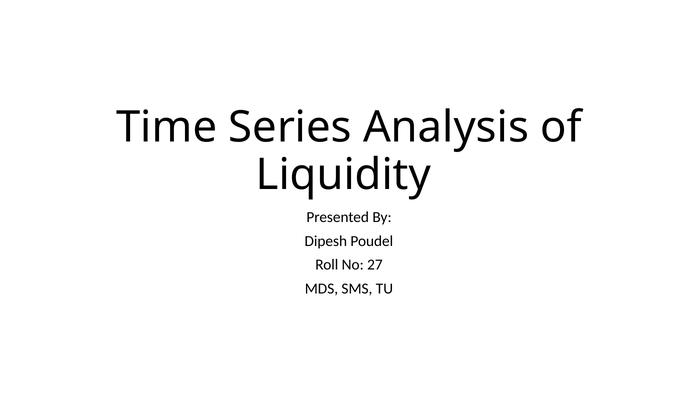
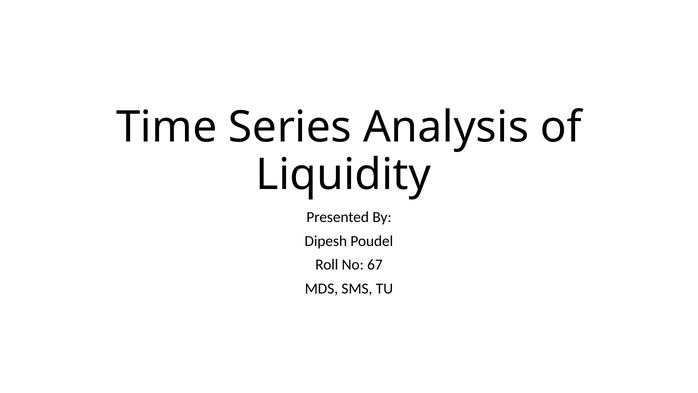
27: 27 -> 67
